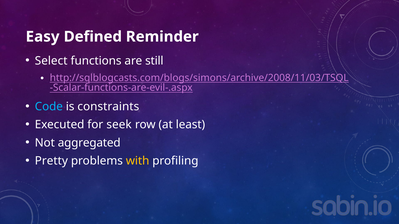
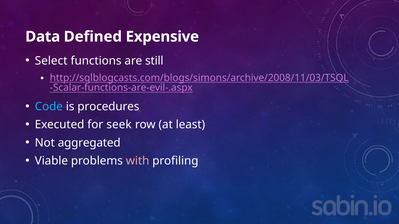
Easy: Easy -> Data
Reminder: Reminder -> Expensive
constraints: constraints -> procedures
Pretty: Pretty -> Viable
with colour: yellow -> pink
